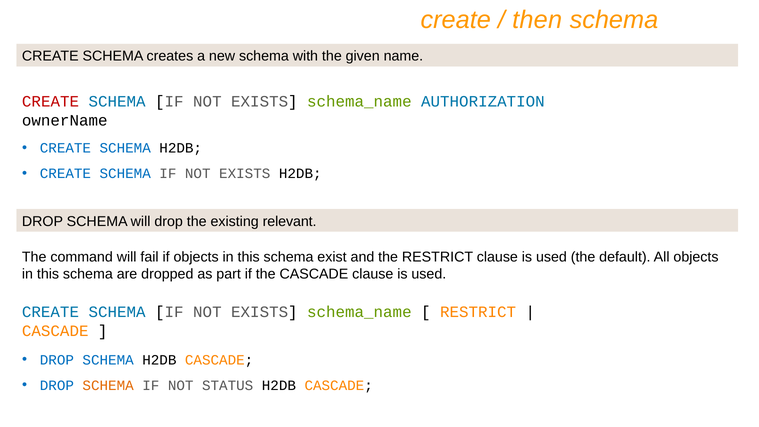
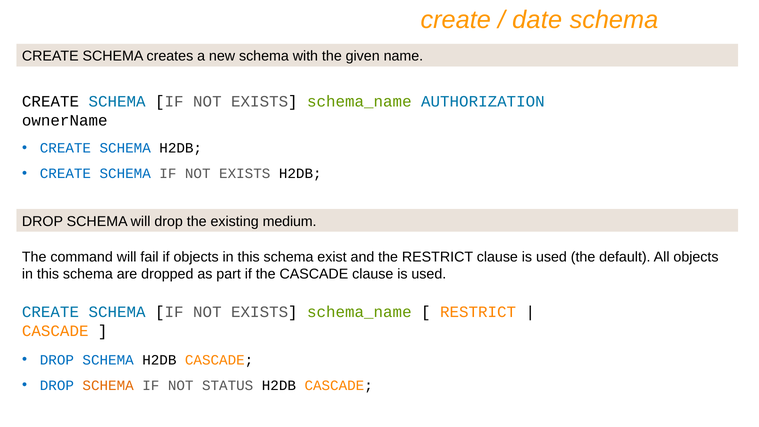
then: then -> date
CREATE at (51, 101) colour: red -> black
relevant: relevant -> medium
